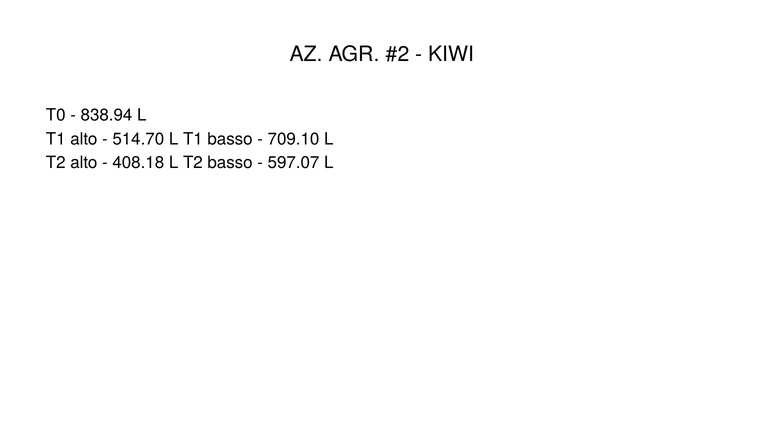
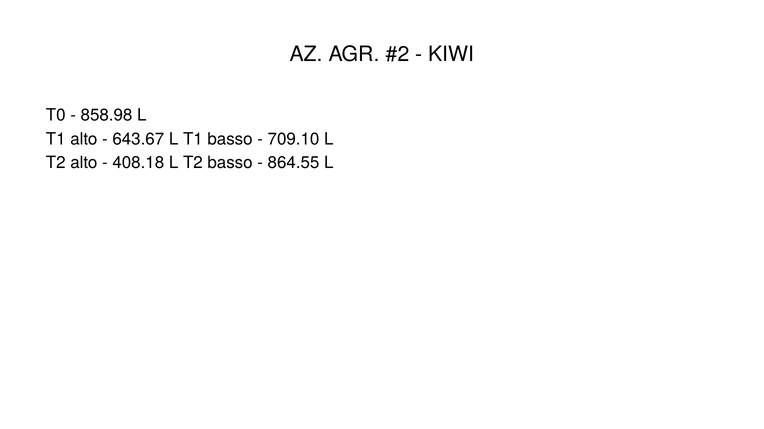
838.94: 838.94 -> 858.98
514.70: 514.70 -> 643.67
597.07: 597.07 -> 864.55
